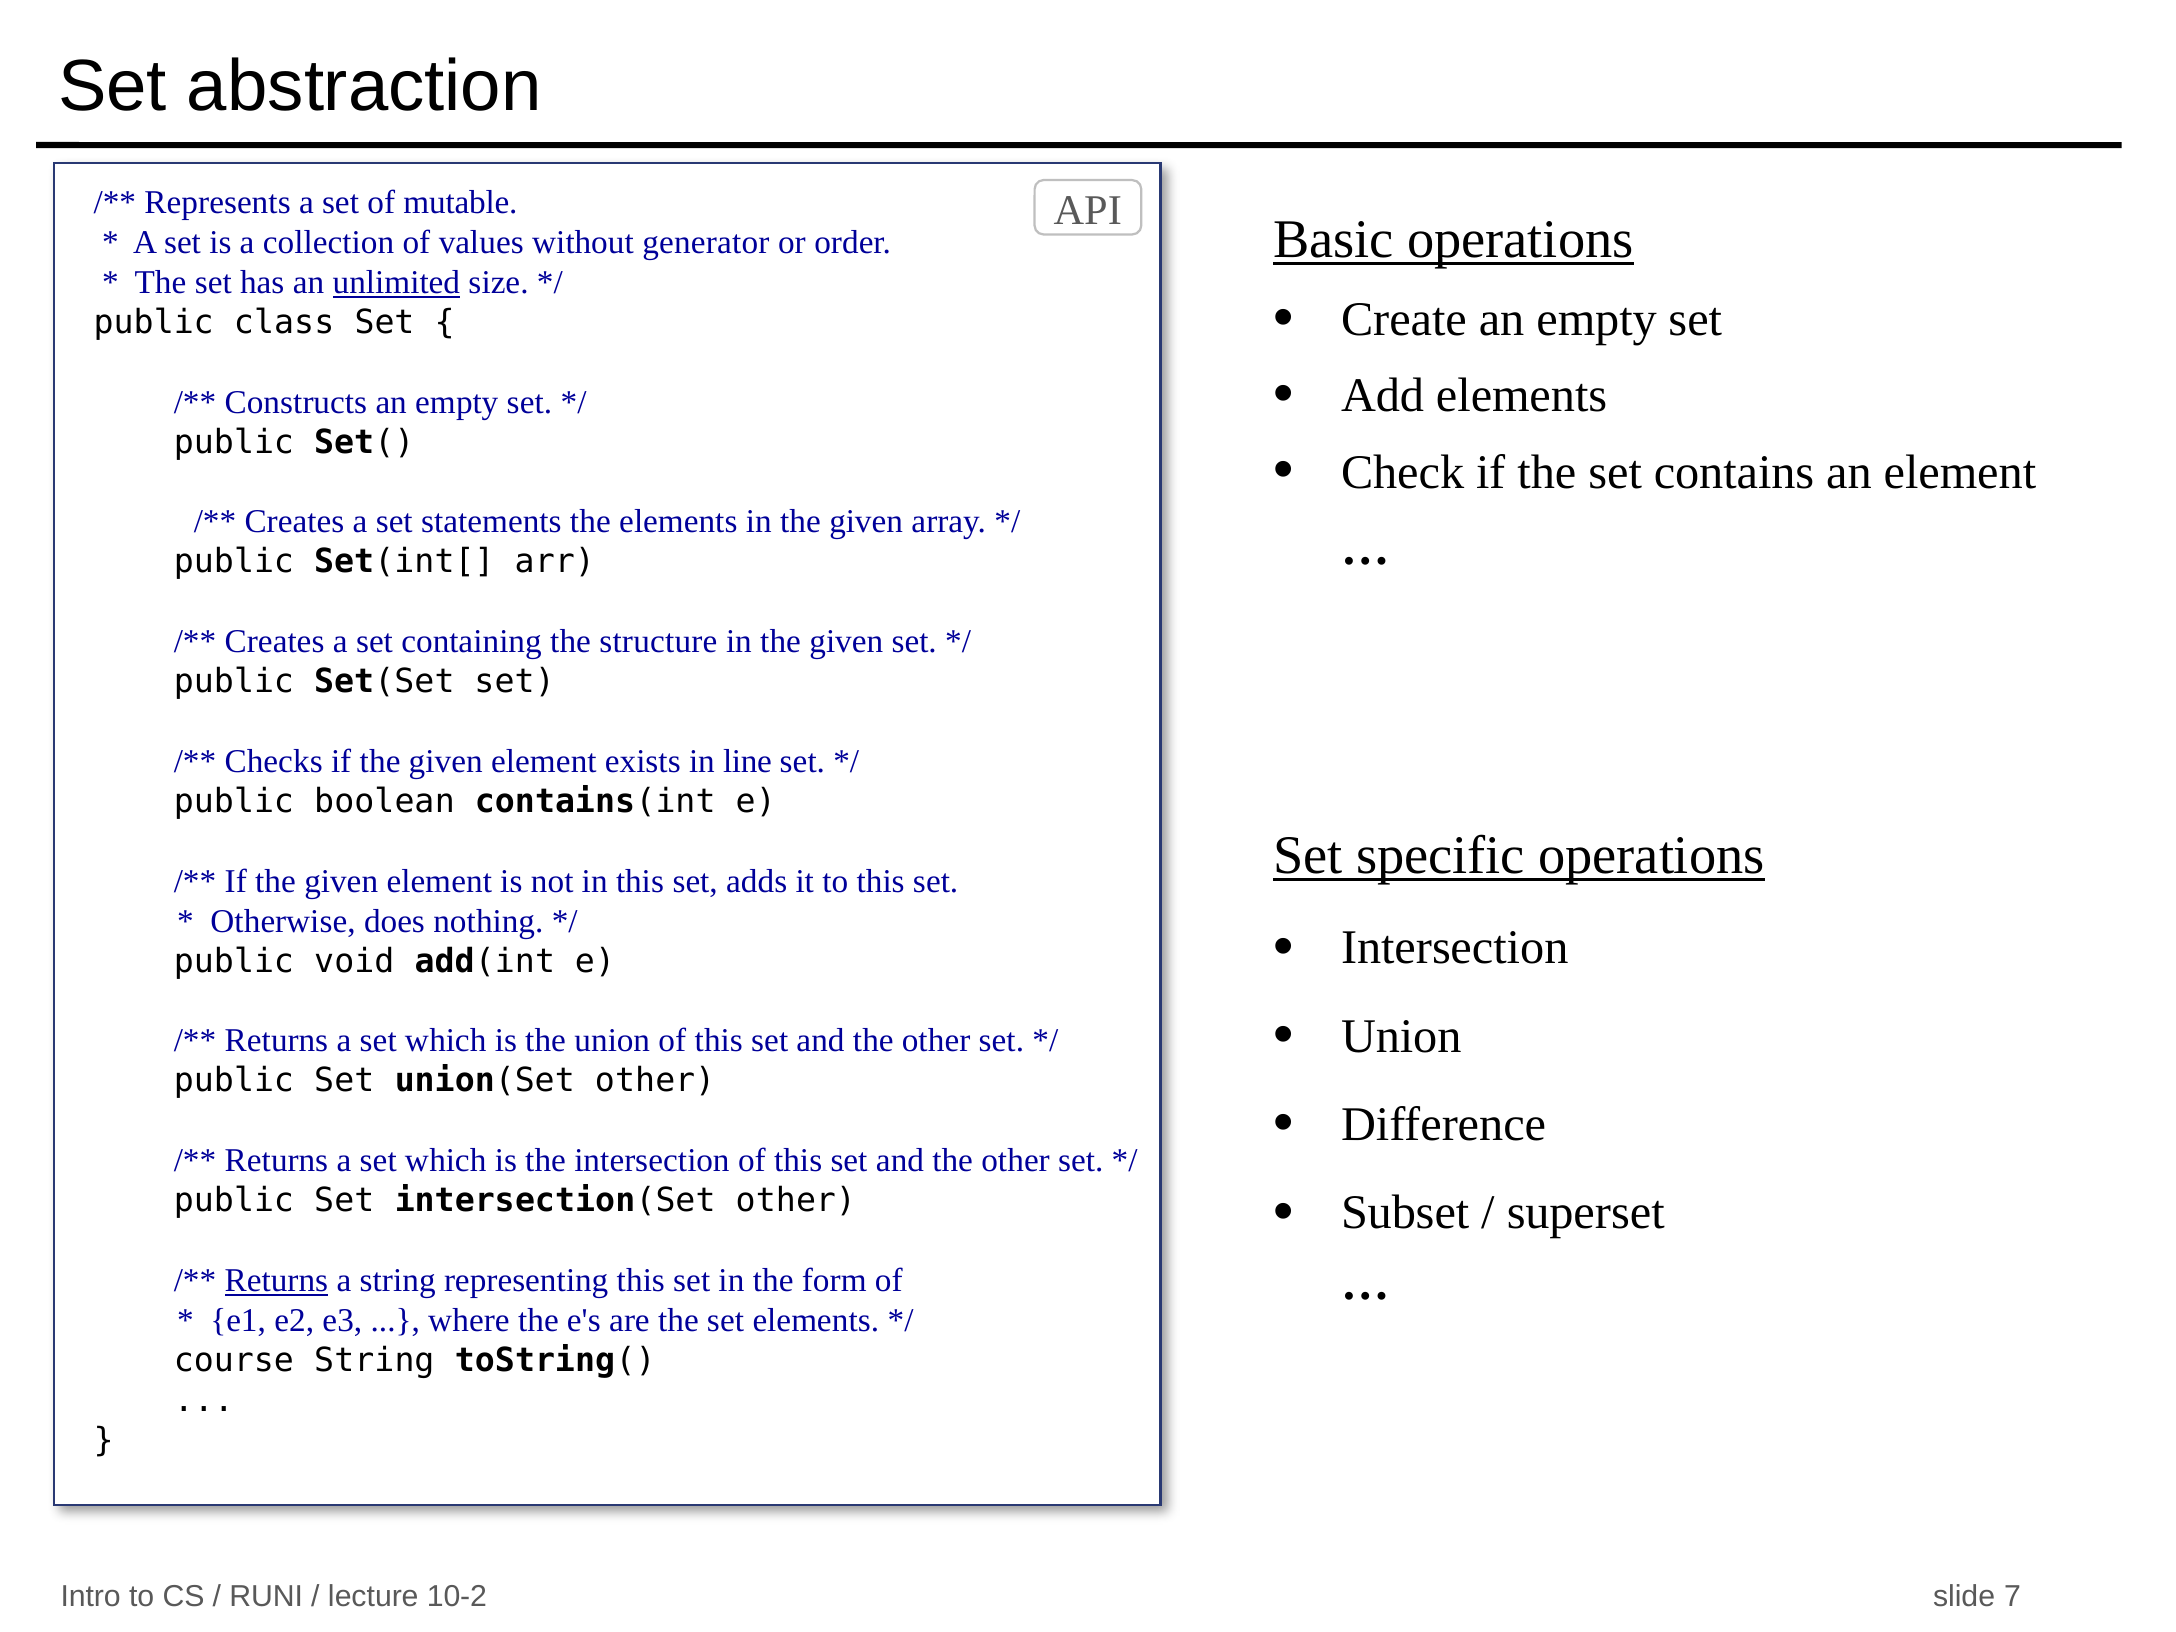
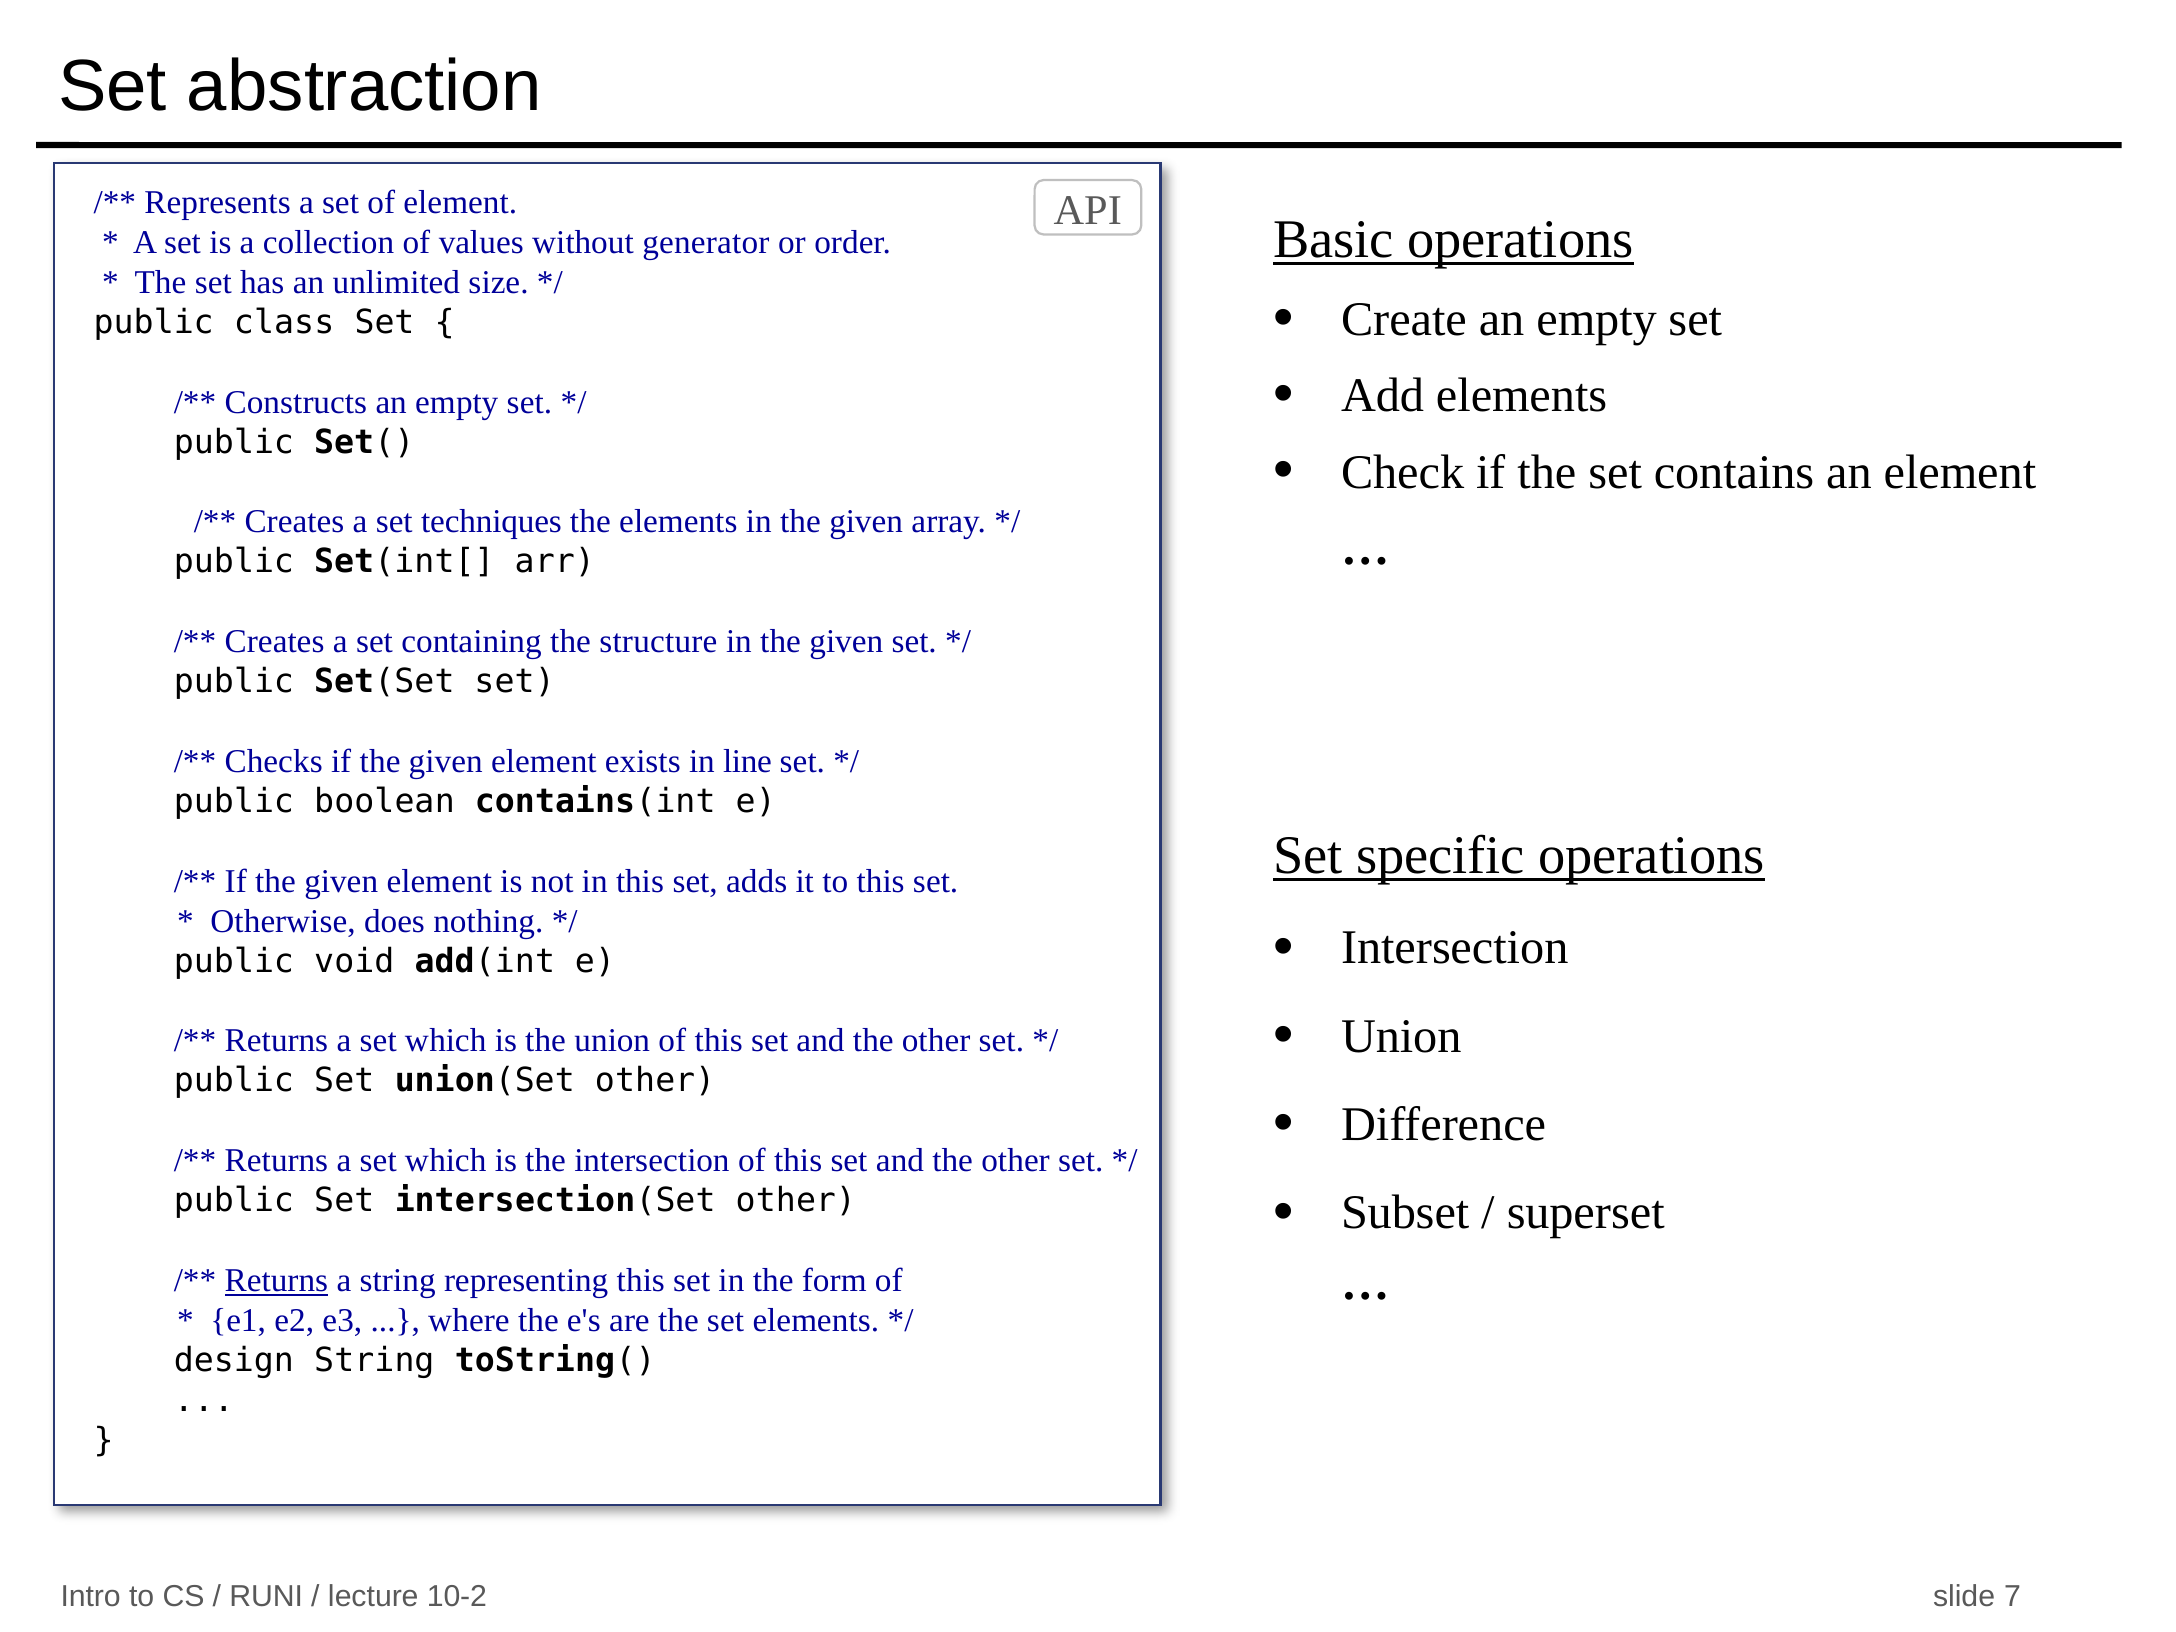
of mutable: mutable -> element
unlimited underline: present -> none
statements: statements -> techniques
course: course -> design
